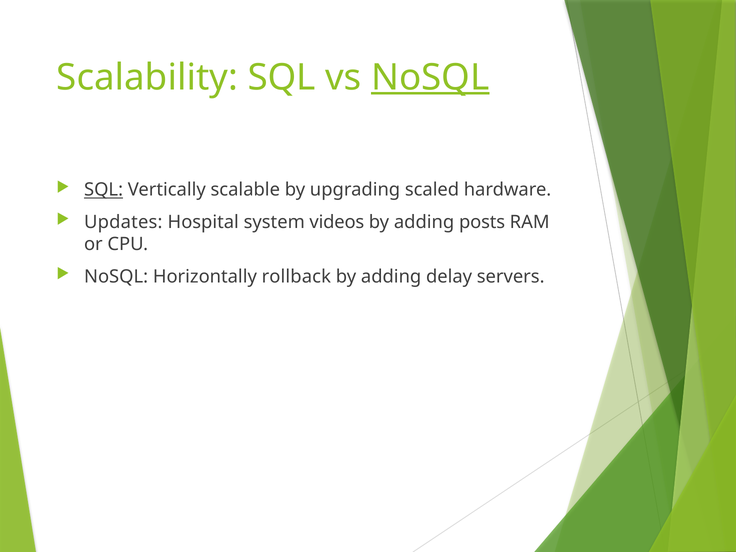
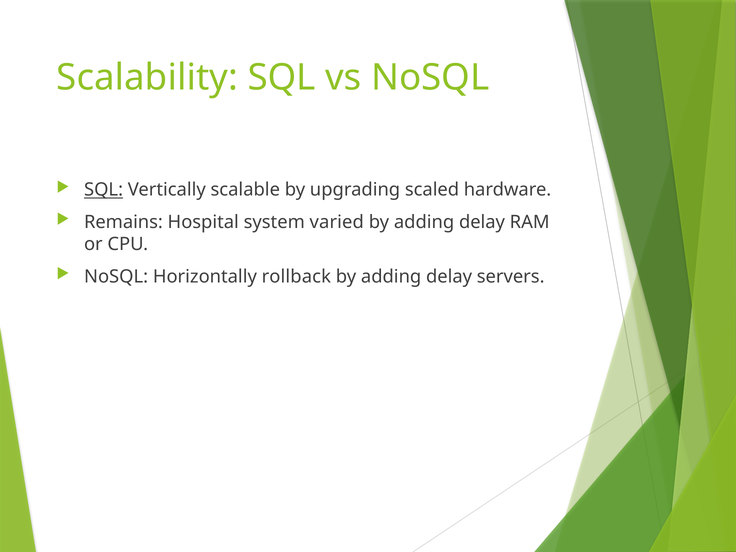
NoSQL at (430, 77) underline: present -> none
Updates: Updates -> Remains
videos: videos -> varied
posts at (482, 222): posts -> delay
